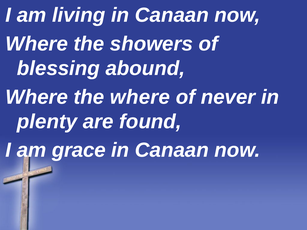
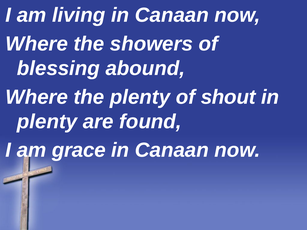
the where: where -> plenty
never: never -> shout
